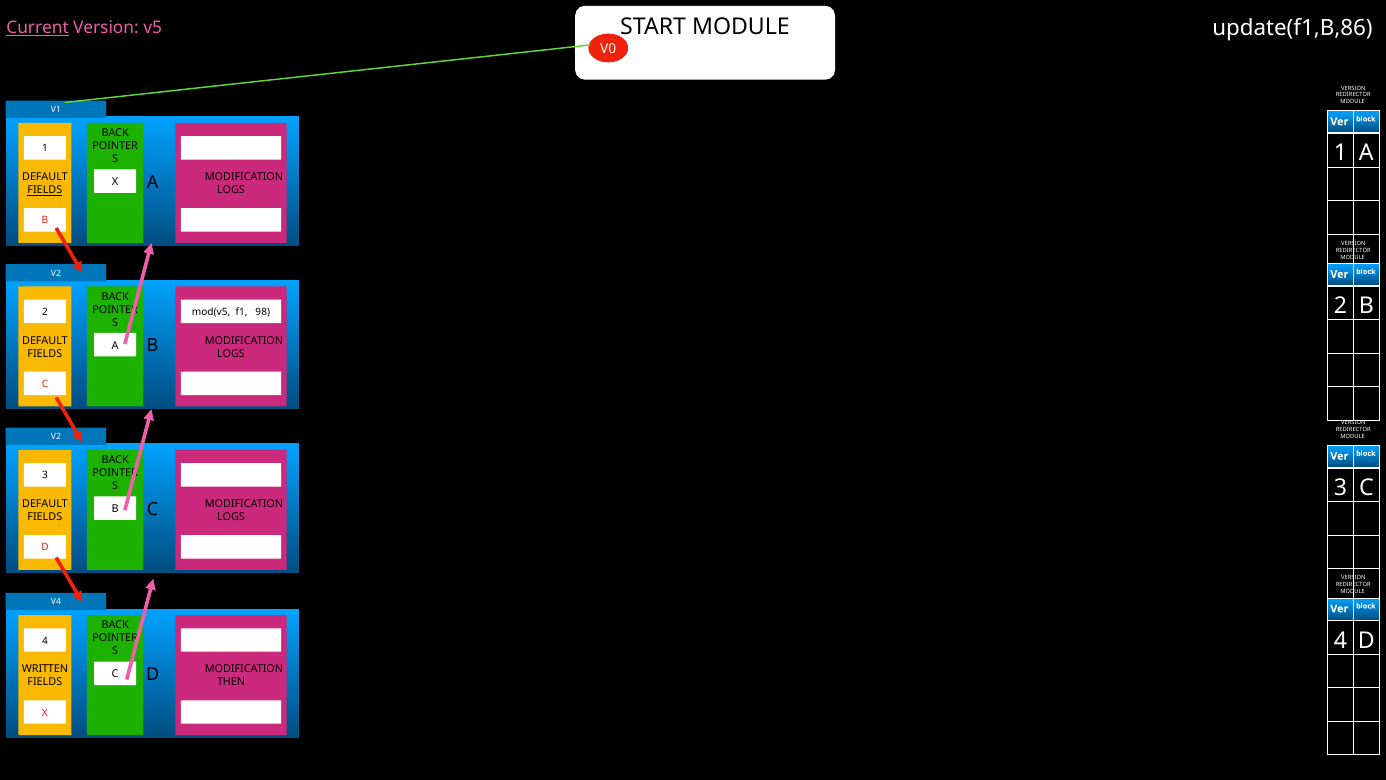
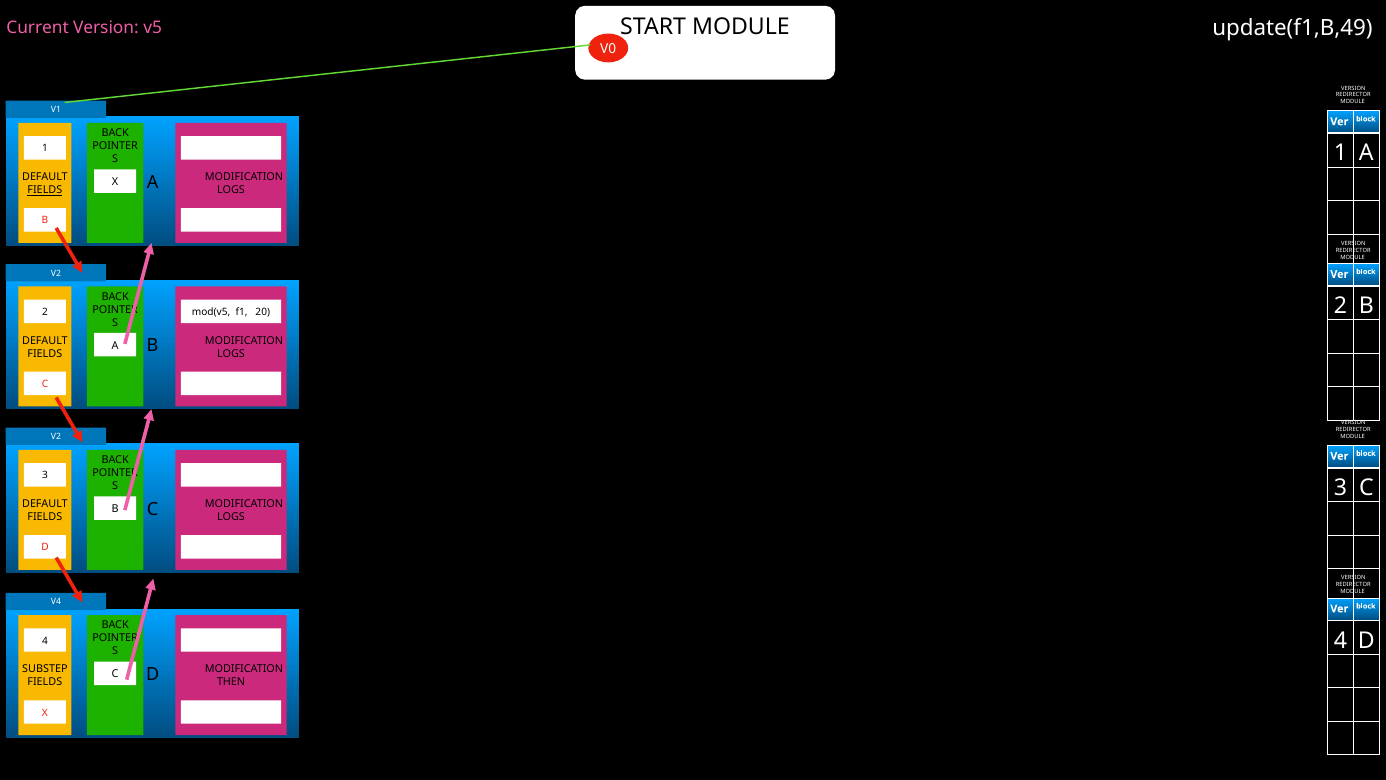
update(f1,B,86: update(f1,B,86 -> update(f1,B,49
Current underline: present -> none
98: 98 -> 20
WRITTEN: WRITTEN -> SUBSTEP
